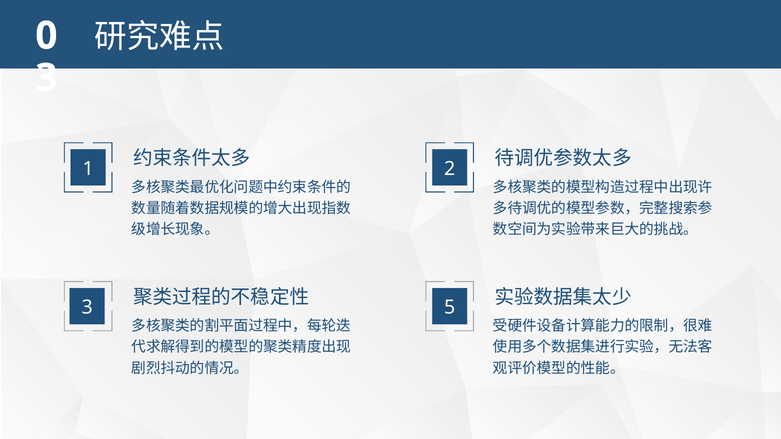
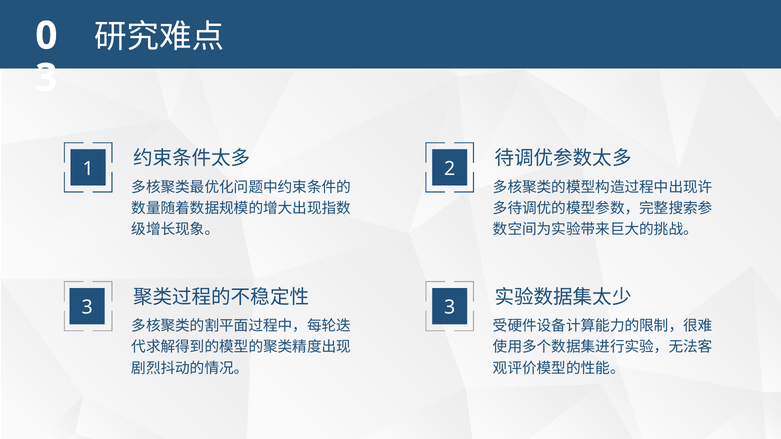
3 5: 5 -> 3
